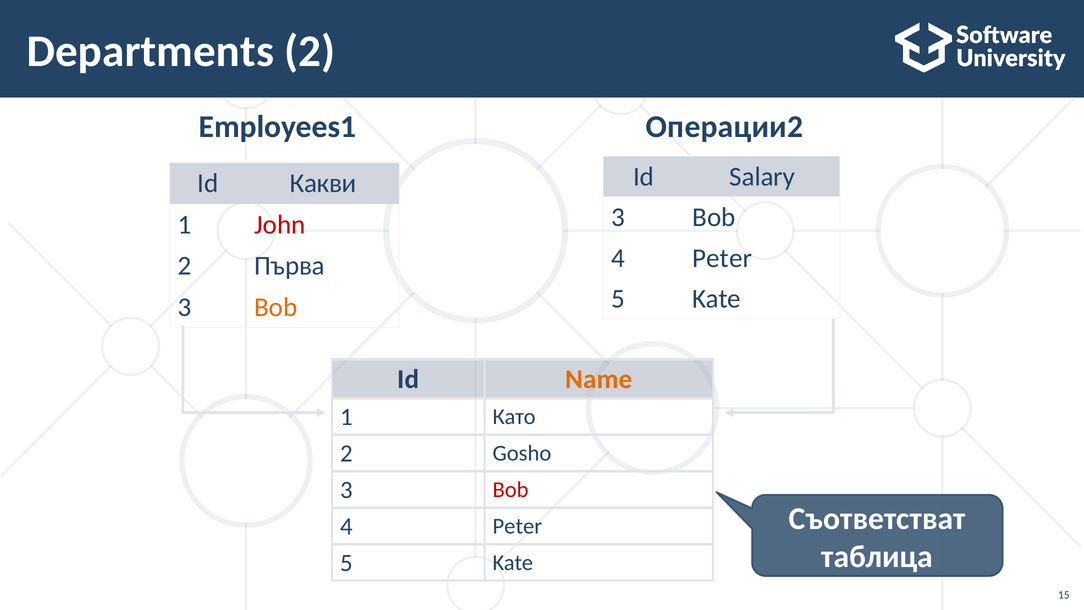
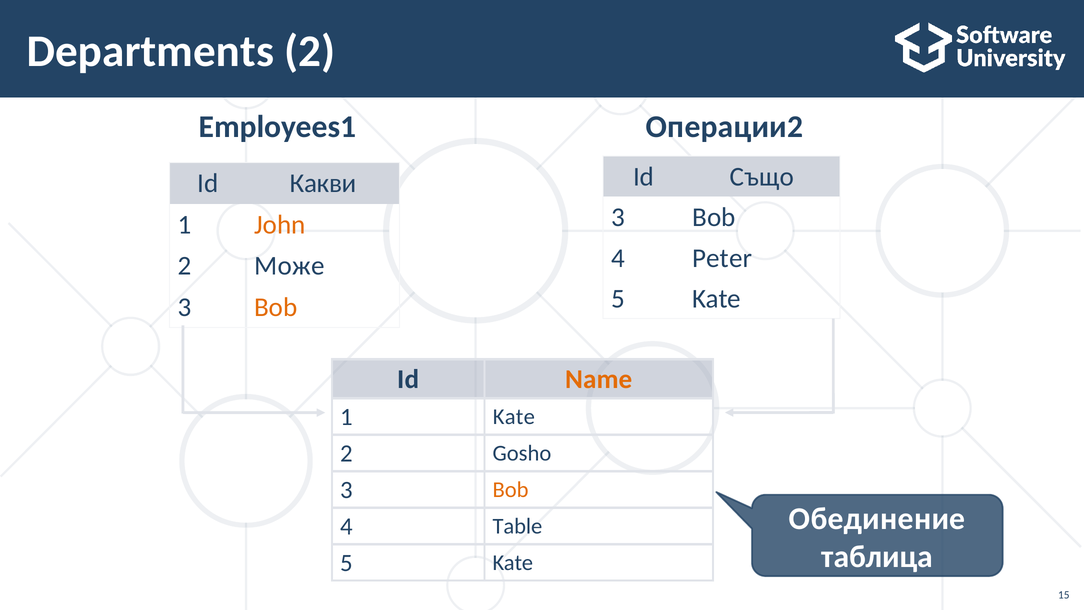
Salary: Salary -> Също
John colour: red -> orange
Първа: Първа -> Може
1 Като: Като -> Kate
Bob at (511, 490) colour: red -> orange
Съответстват: Съответстват -> Обединение
Peter at (517, 526): Peter -> Table
